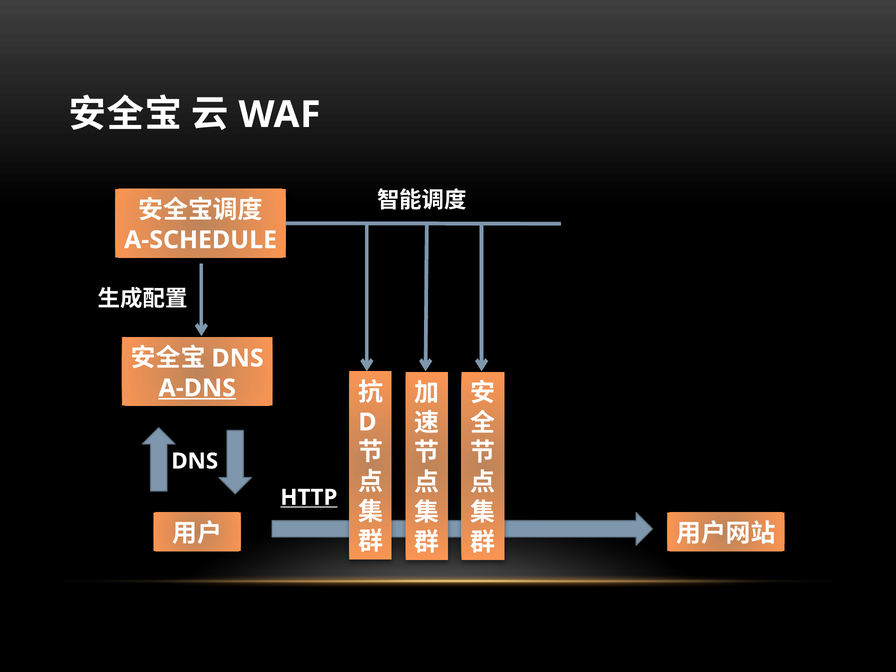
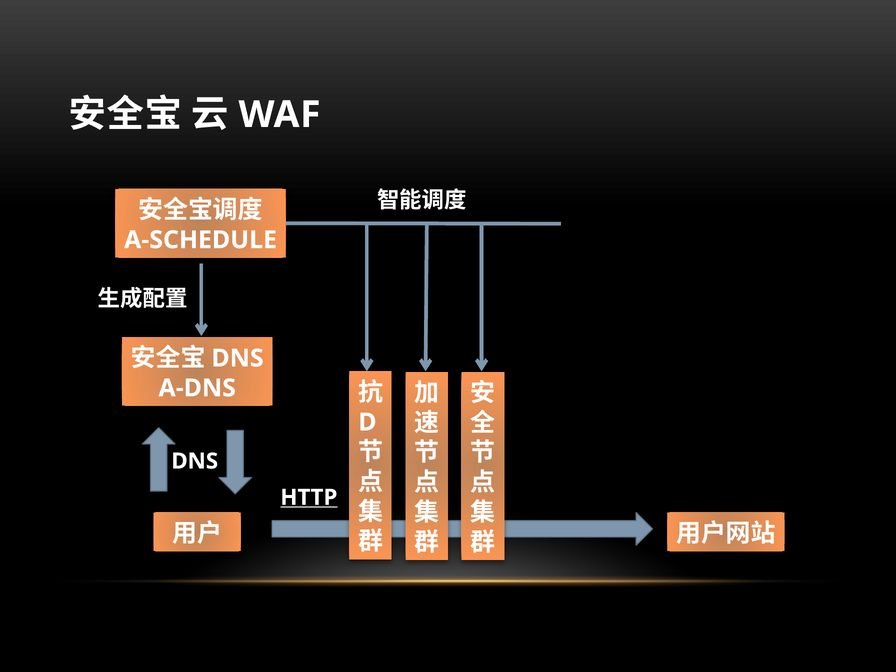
A-DNS underline: present -> none
